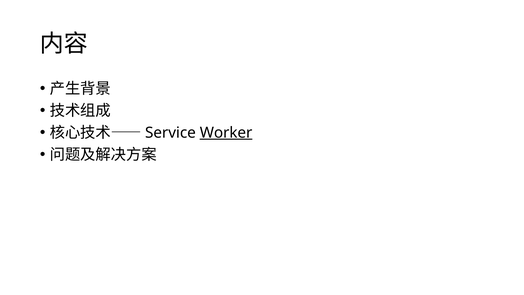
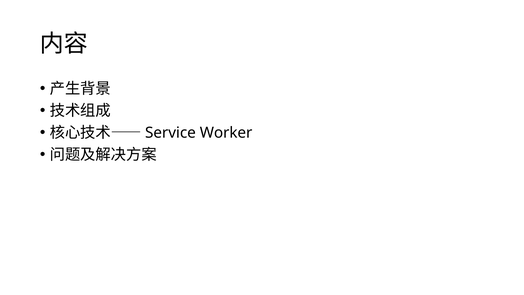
Worker underline: present -> none
